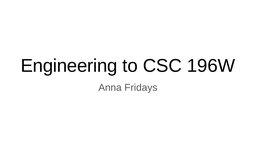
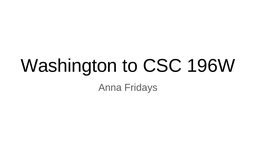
Engineering: Engineering -> Washington
